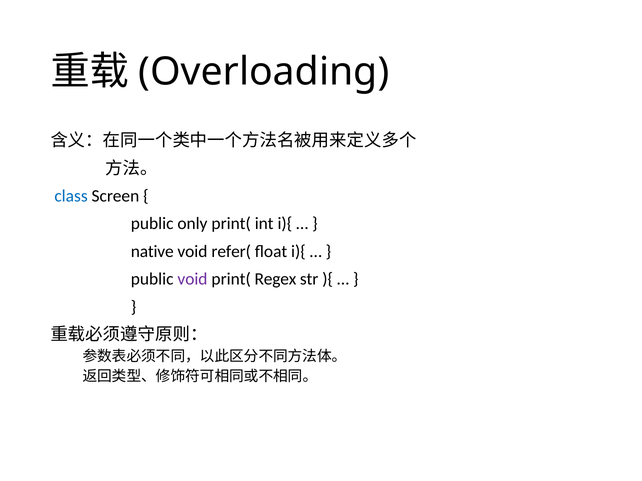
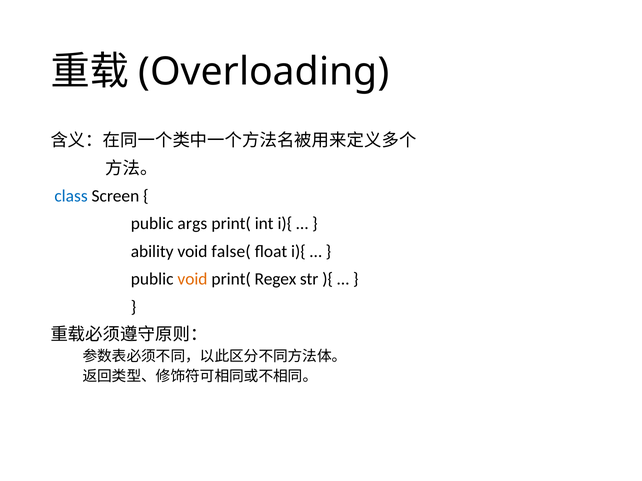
only: only -> args
native: native -> ability
refer(: refer( -> false(
void at (192, 279) colour: purple -> orange
